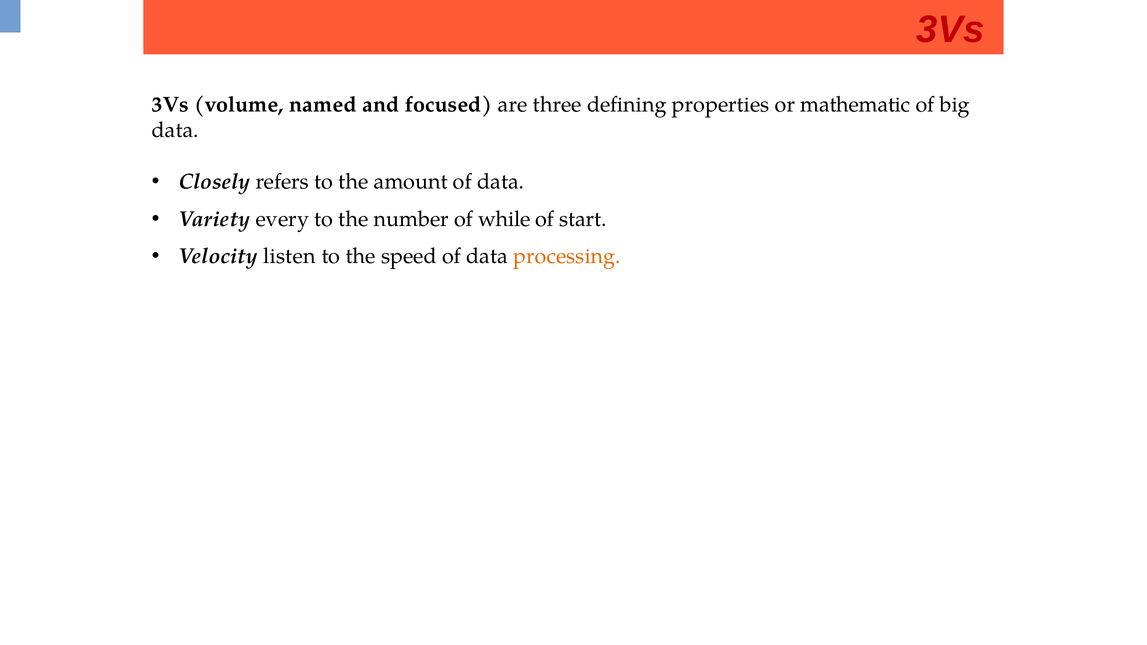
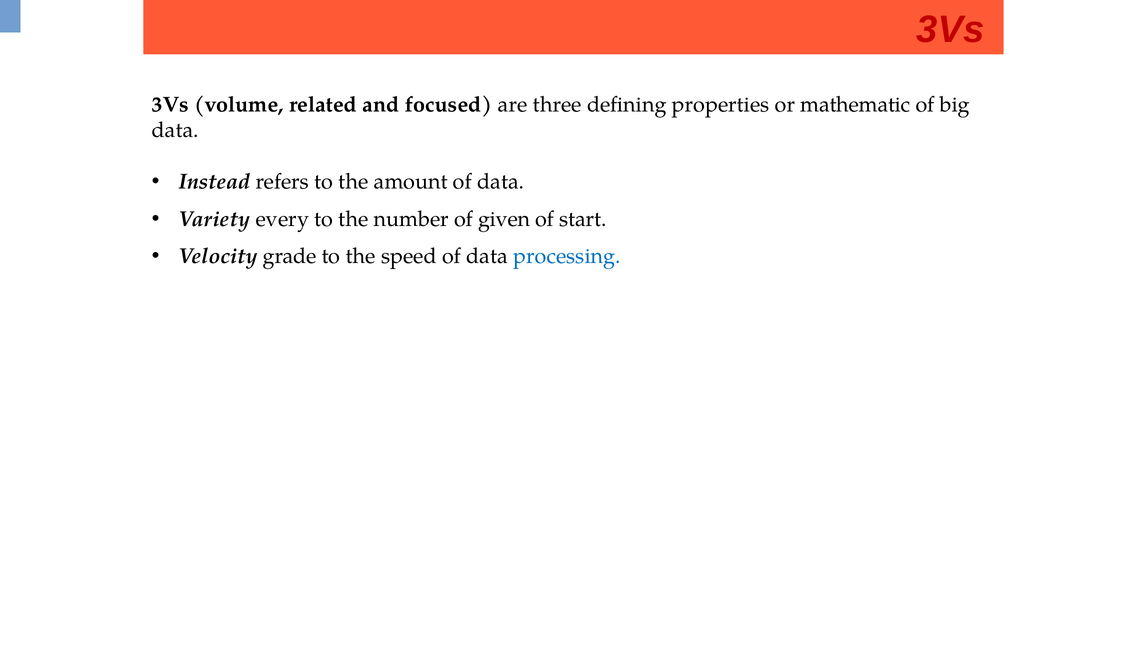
named: named -> related
Closely: Closely -> Instead
while: while -> given
listen: listen -> grade
processing colour: orange -> blue
